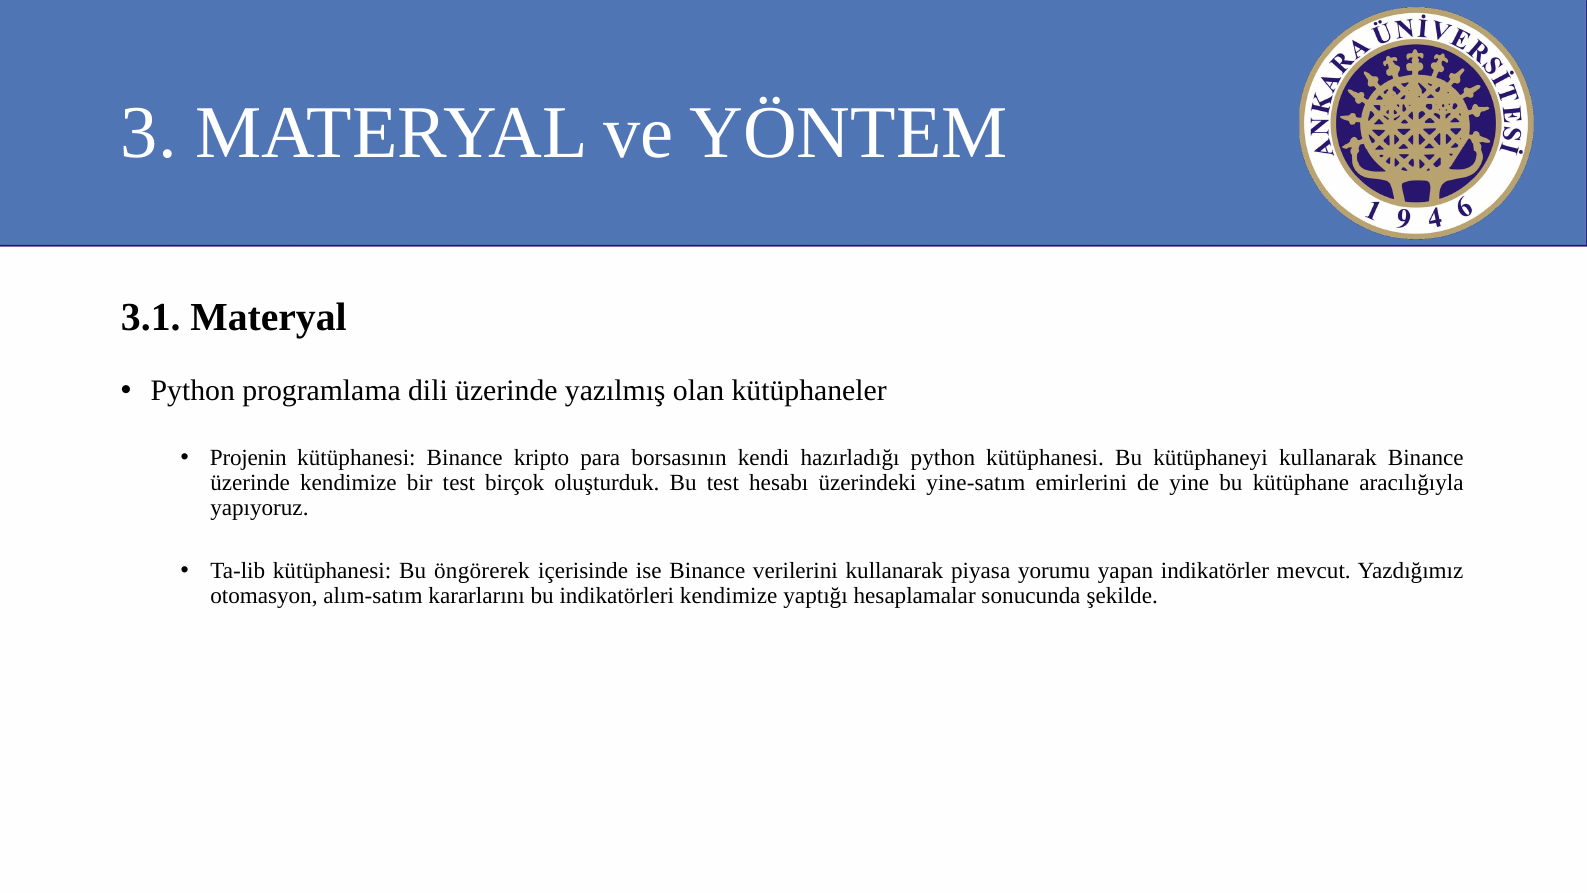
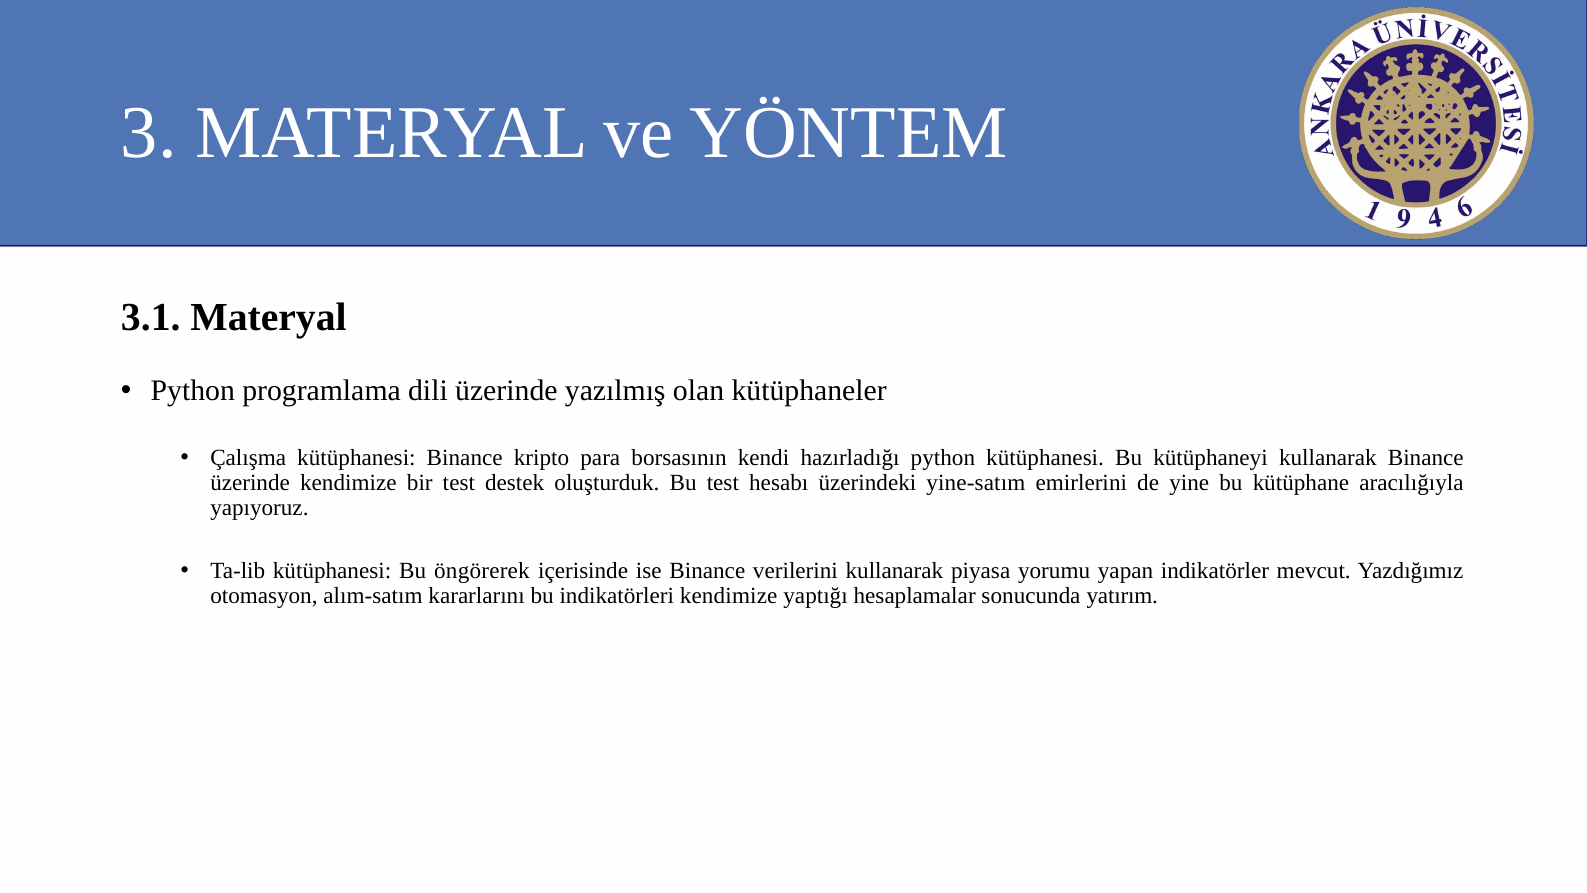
Projenin: Projenin -> Çalışma
birçok: birçok -> destek
şekilde: şekilde -> yatırım
